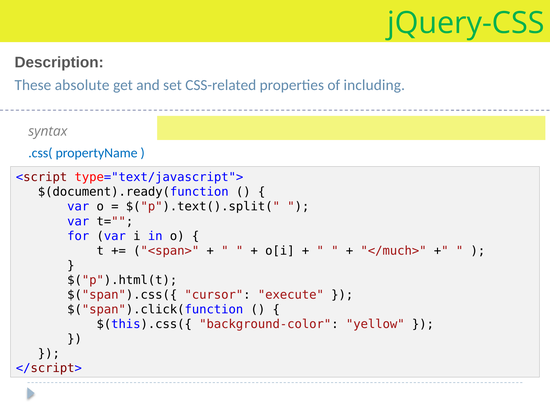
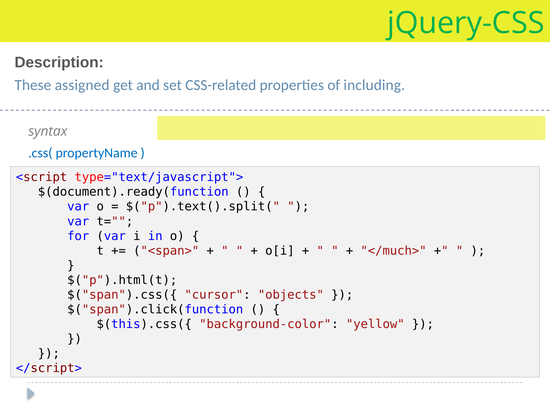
absolute: absolute -> assigned
execute: execute -> objects
